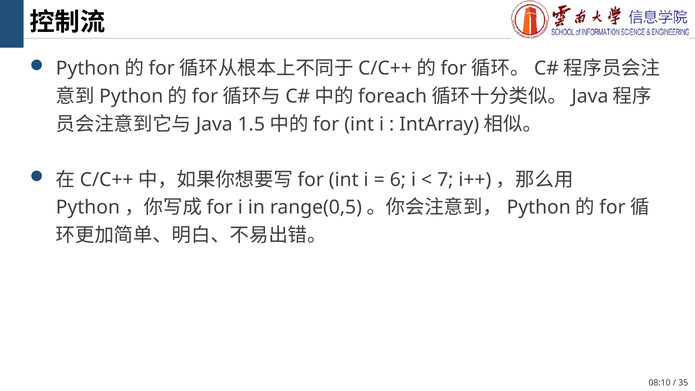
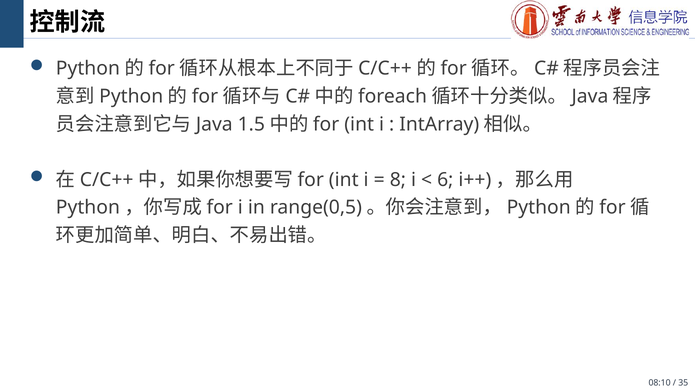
6: 6 -> 8
7: 7 -> 6
